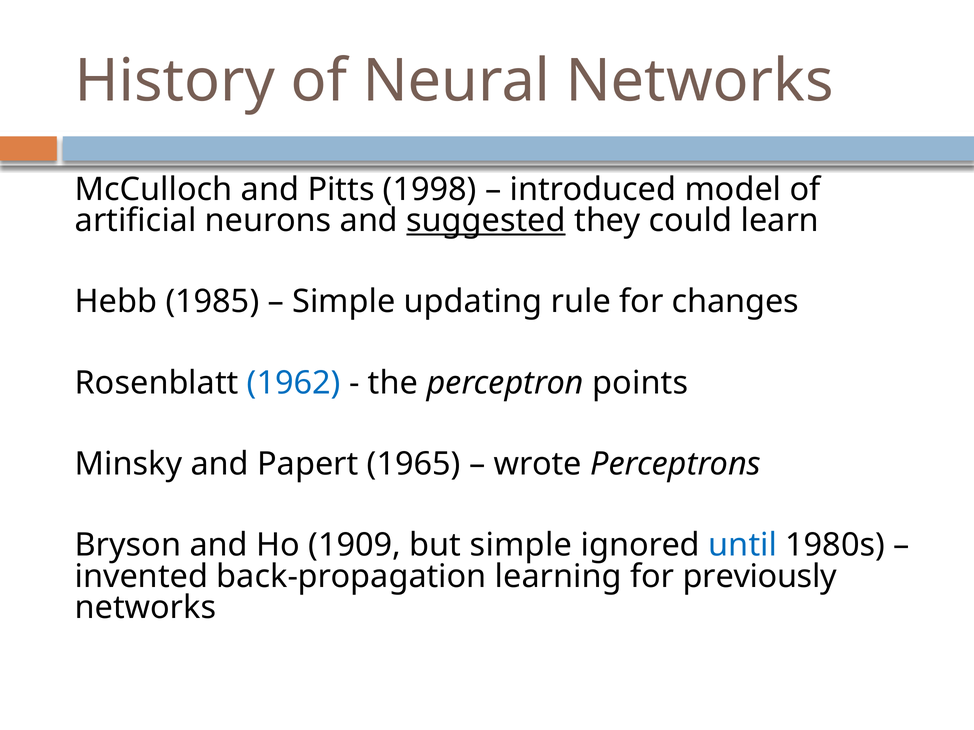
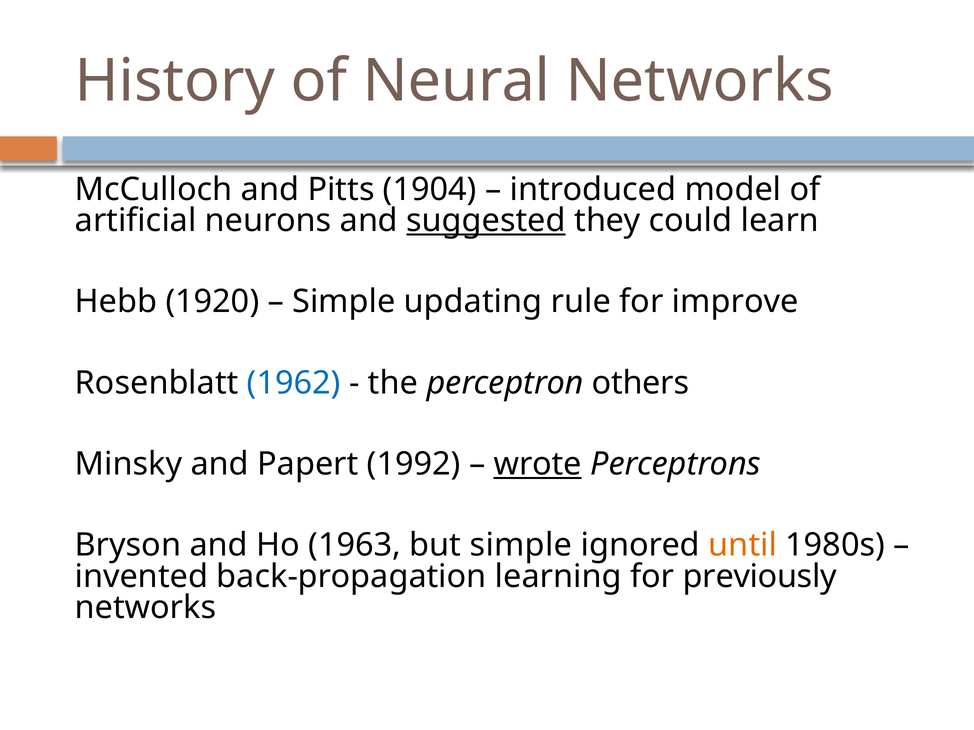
1998: 1998 -> 1904
1985: 1985 -> 1920
changes: changes -> improve
points: points -> others
1965: 1965 -> 1992
wrote underline: none -> present
1909: 1909 -> 1963
until colour: blue -> orange
